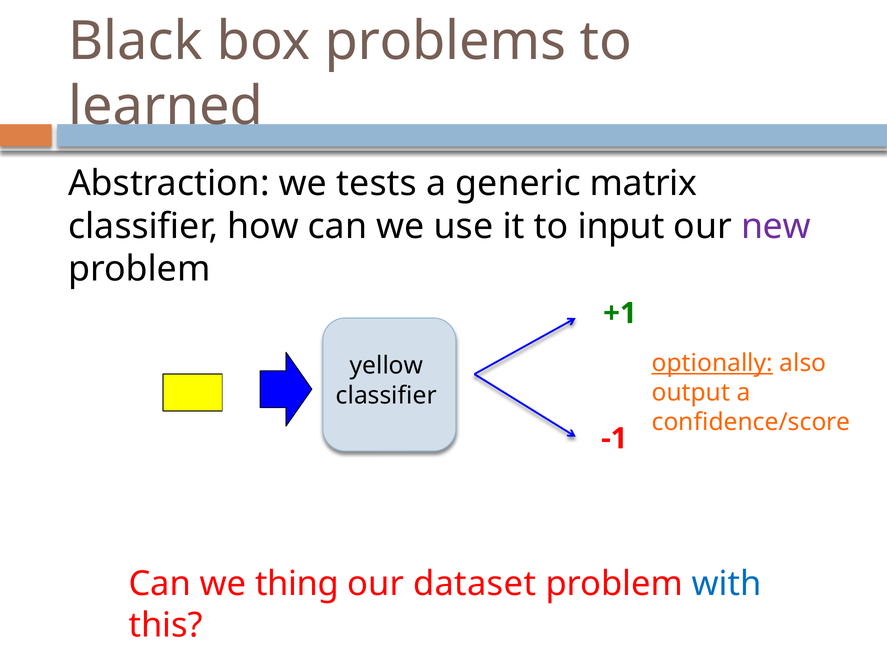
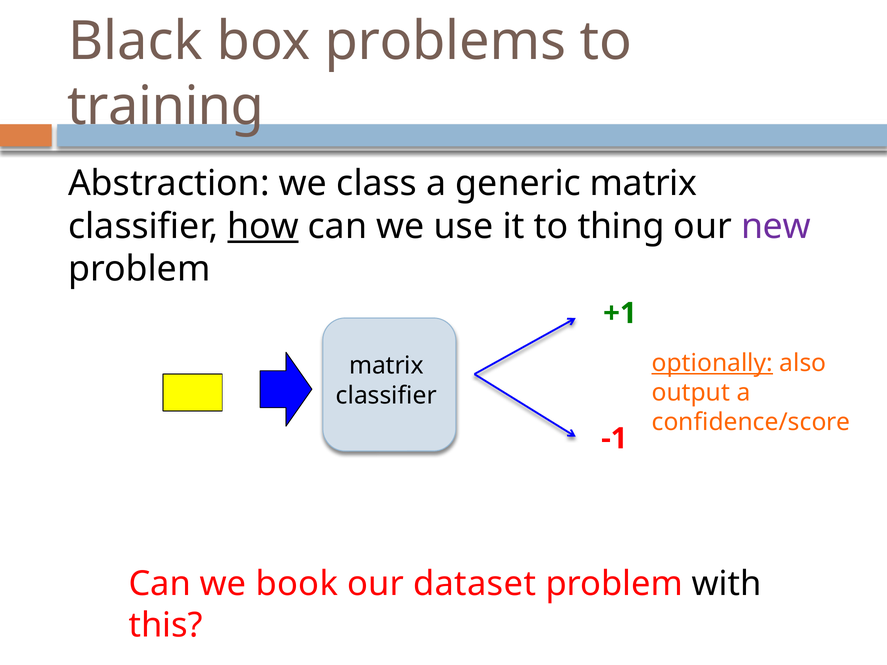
learned: learned -> training
tests: tests -> class
how underline: none -> present
input: input -> thing
yellow at (386, 366): yellow -> matrix
thing: thing -> book
with colour: blue -> black
